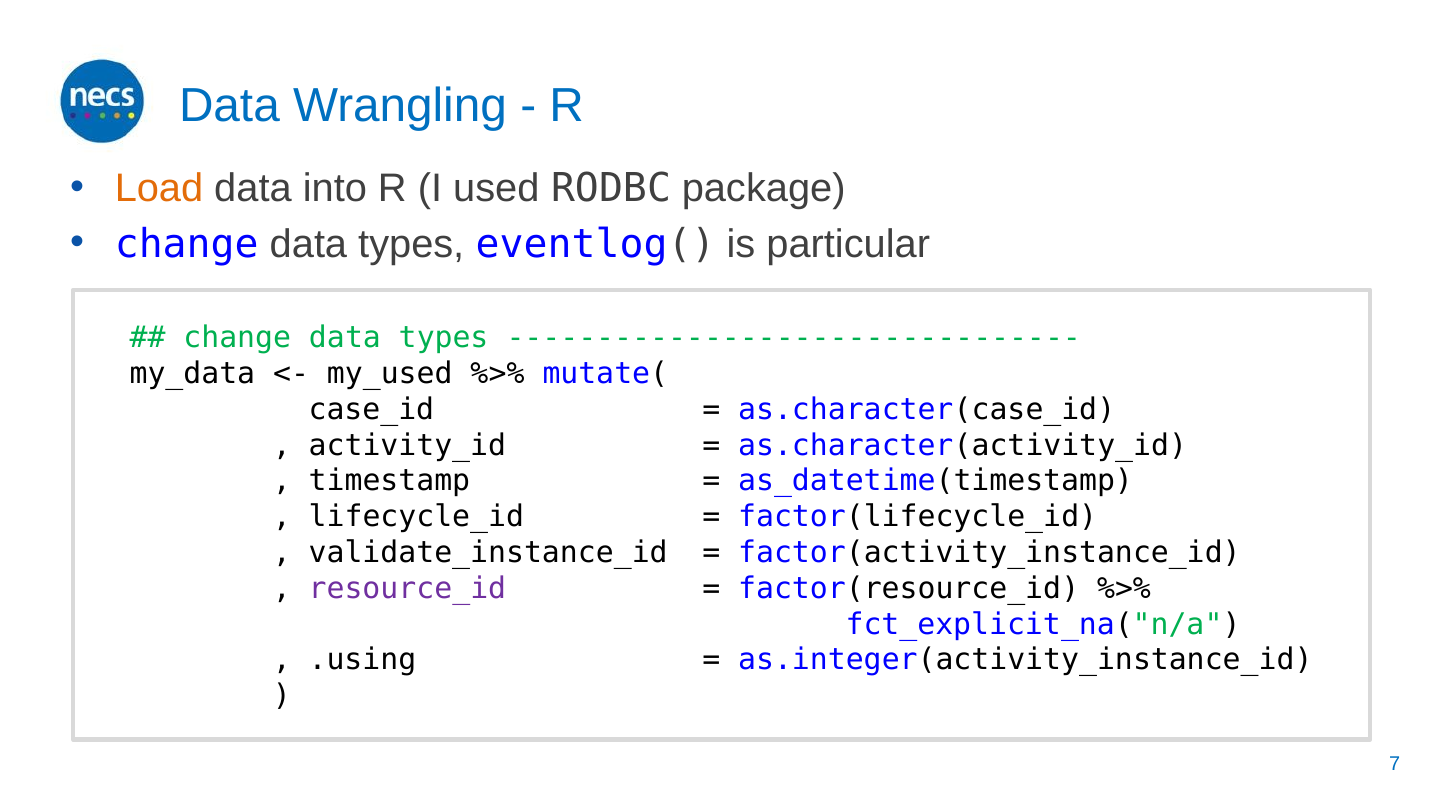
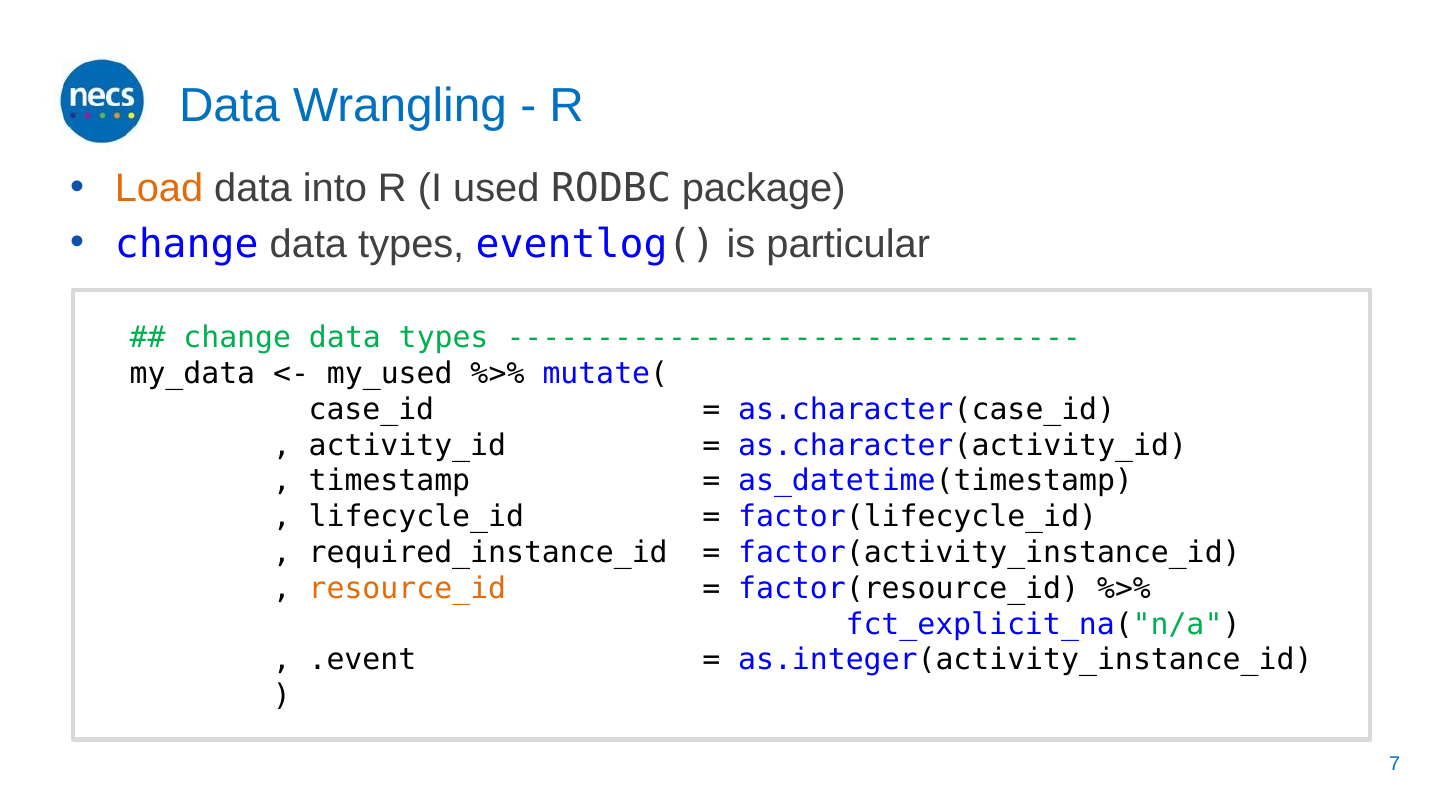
validate_instance_id: validate_instance_id -> required_instance_id
resource_id colour: purple -> orange
.using: .using -> .event
